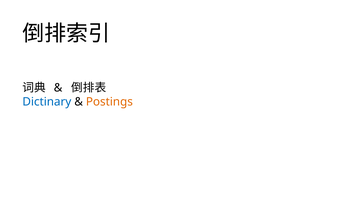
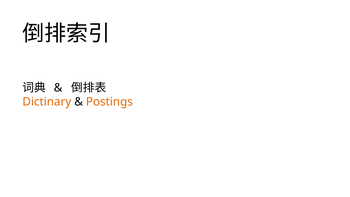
Dictinary colour: blue -> orange
